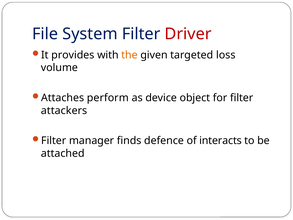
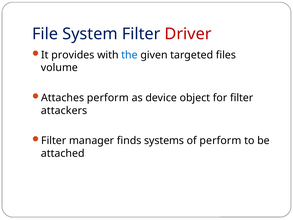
the colour: orange -> blue
loss: loss -> files
defence: defence -> systems
of interacts: interacts -> perform
